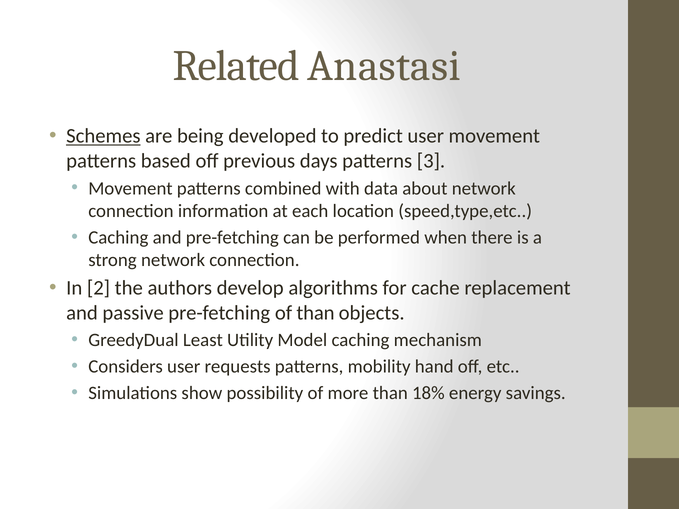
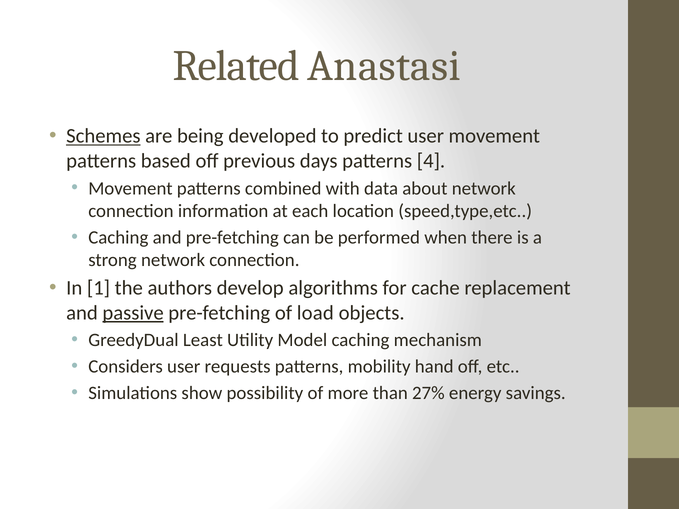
3: 3 -> 4
2: 2 -> 1
passive underline: none -> present
of than: than -> load
18%: 18% -> 27%
